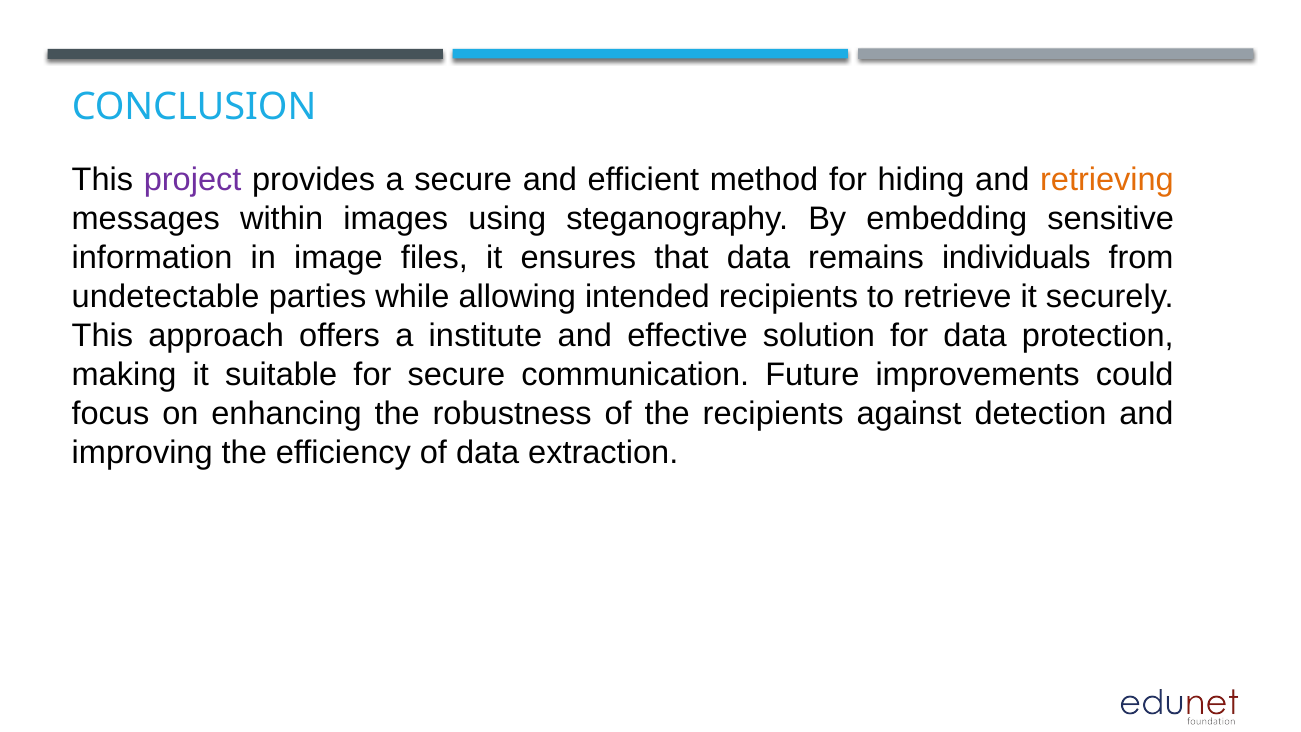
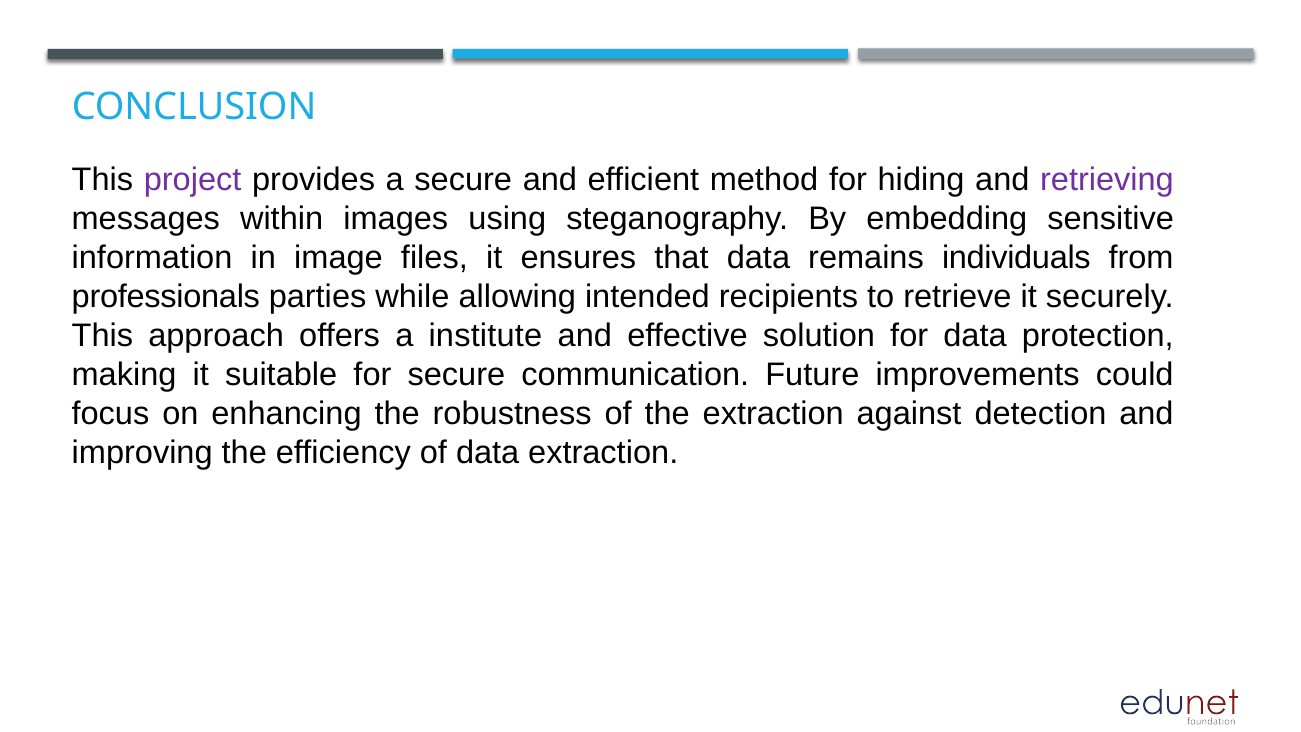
retrieving colour: orange -> purple
undetectable: undetectable -> professionals
the recipients: recipients -> extraction
